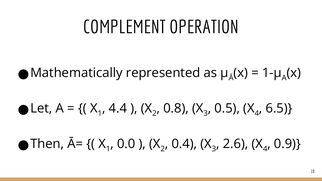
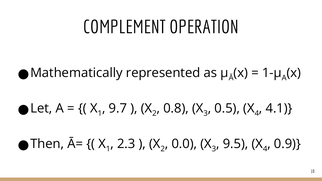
4.4: 4.4 -> 9.7
6.5: 6.5 -> 4.1
0.0: 0.0 -> 2.3
0.4: 0.4 -> 0.0
2.6: 2.6 -> 9.5
